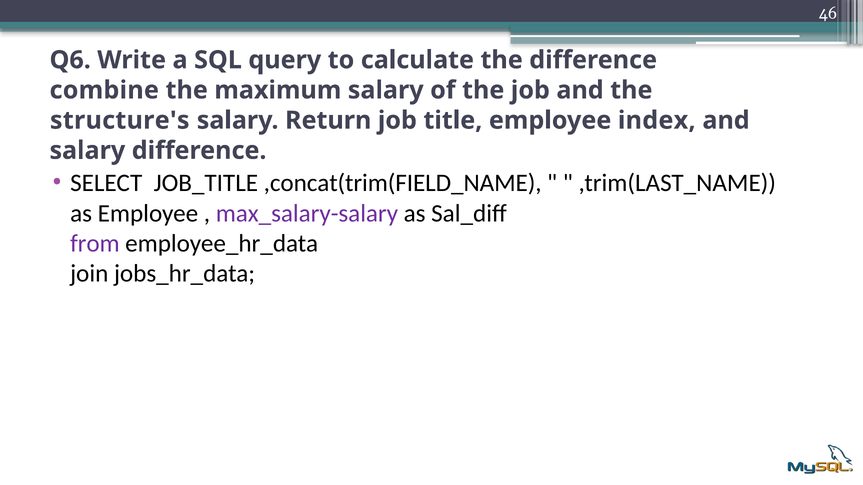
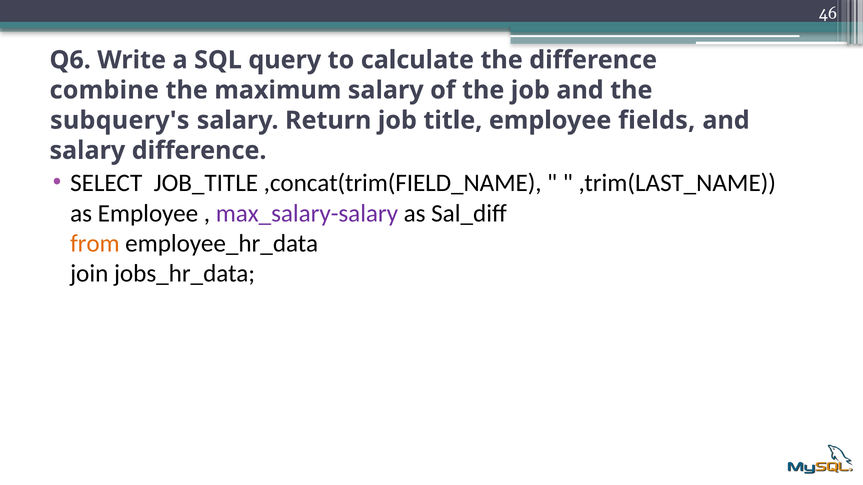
structure's: structure's -> subquery's
index: index -> fields
from colour: purple -> orange
